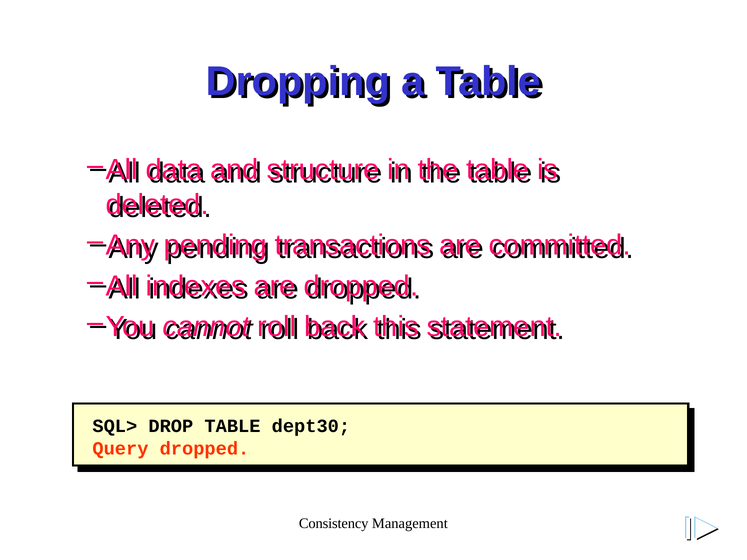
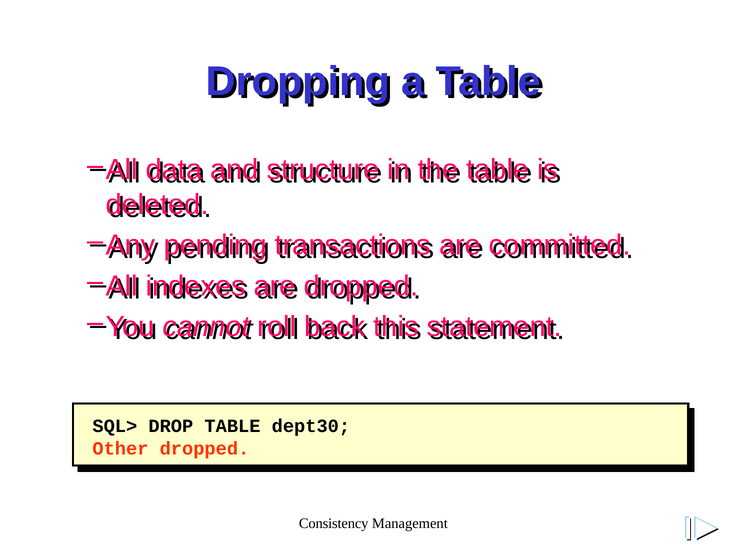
Query: Query -> Other
